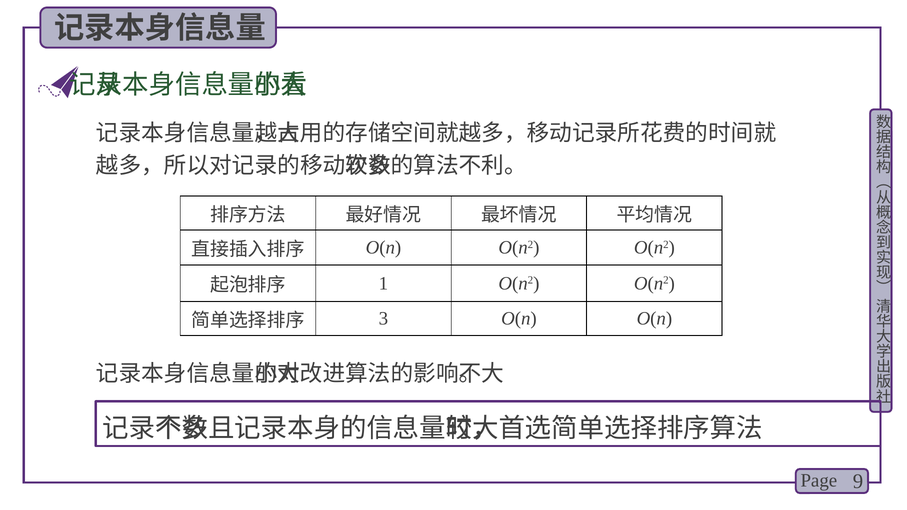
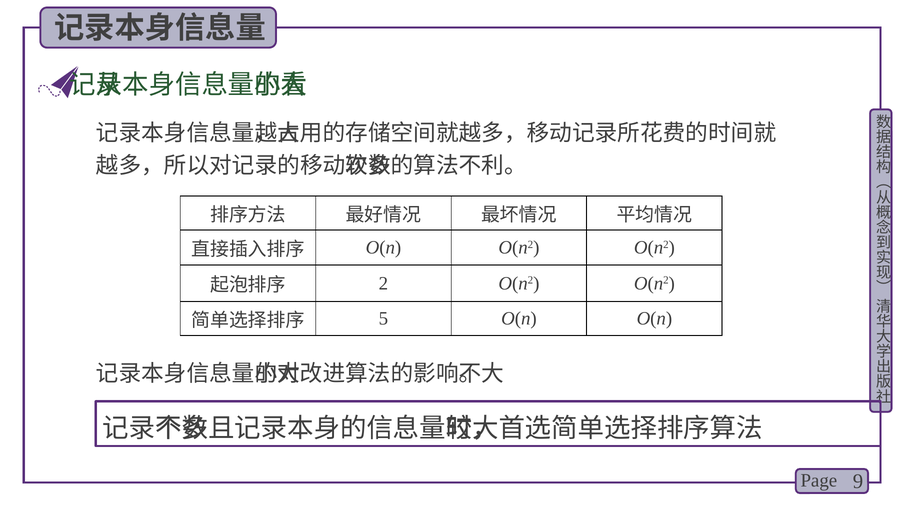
1: 1 -> 2
3: 3 -> 5
